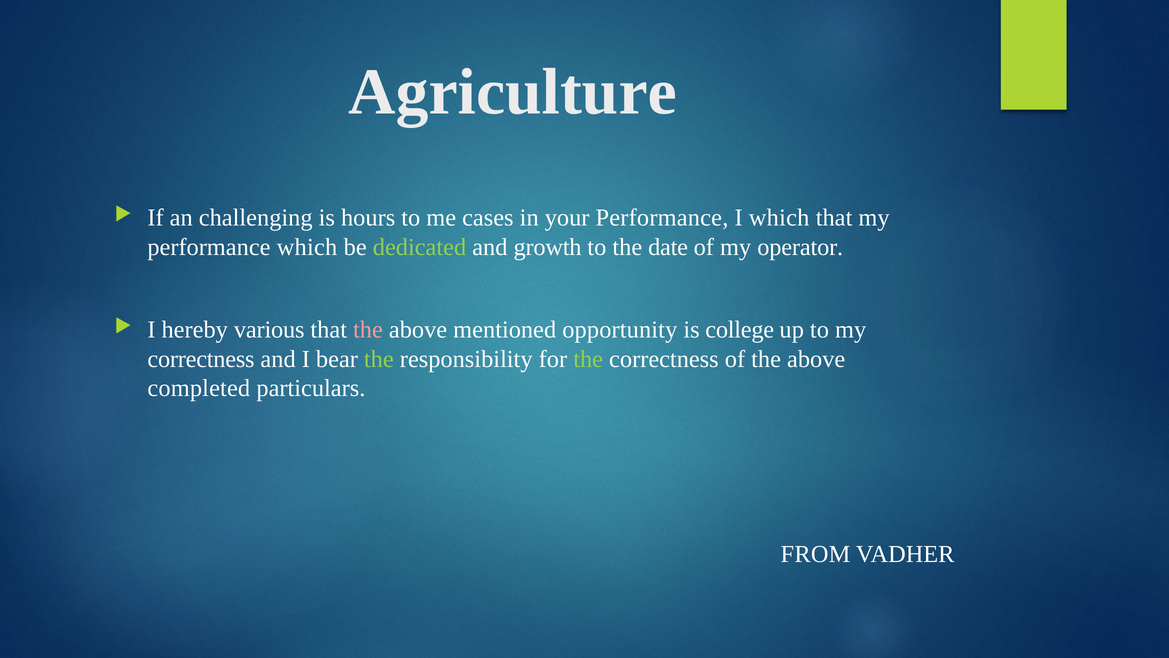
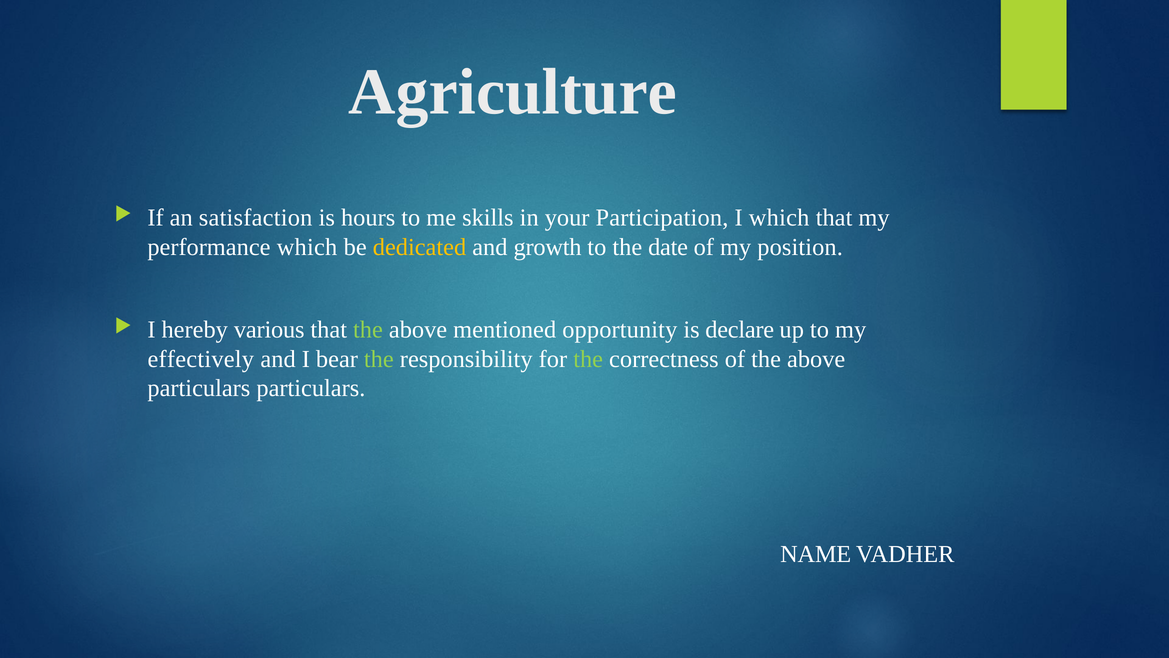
challenging: challenging -> satisfaction
cases: cases -> skills
your Performance: Performance -> Participation
dedicated colour: light green -> yellow
operator: operator -> position
the at (368, 330) colour: pink -> light green
college: college -> declare
correctness at (201, 359): correctness -> effectively
completed at (199, 388): completed -> particulars
FROM: FROM -> NAME
